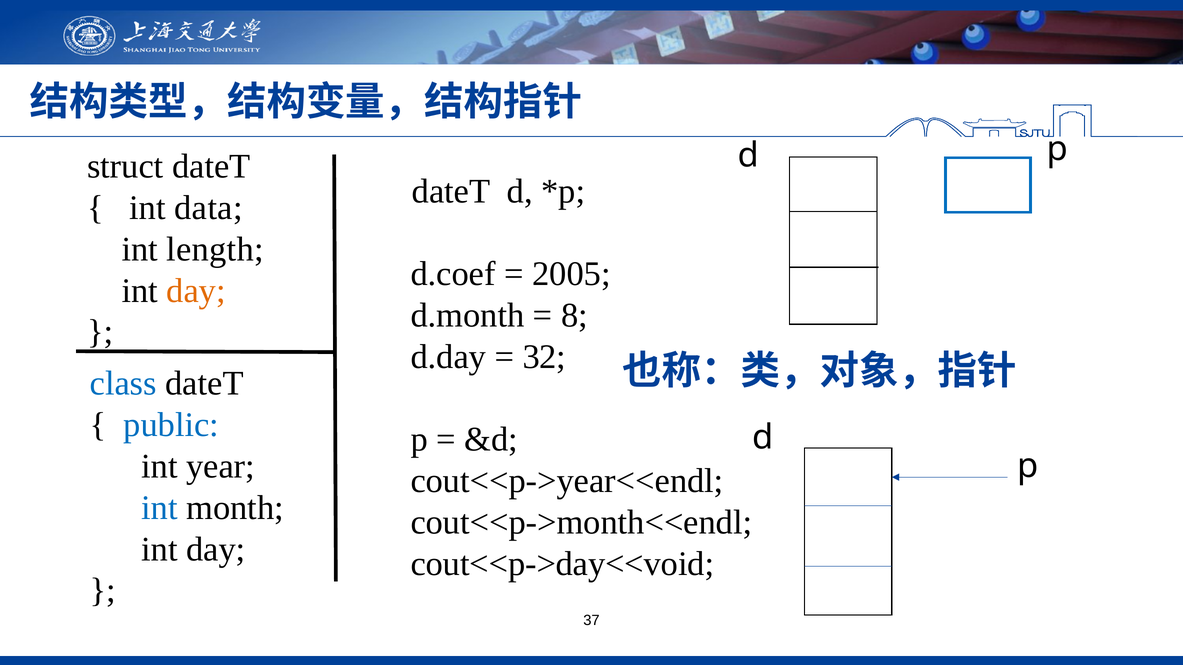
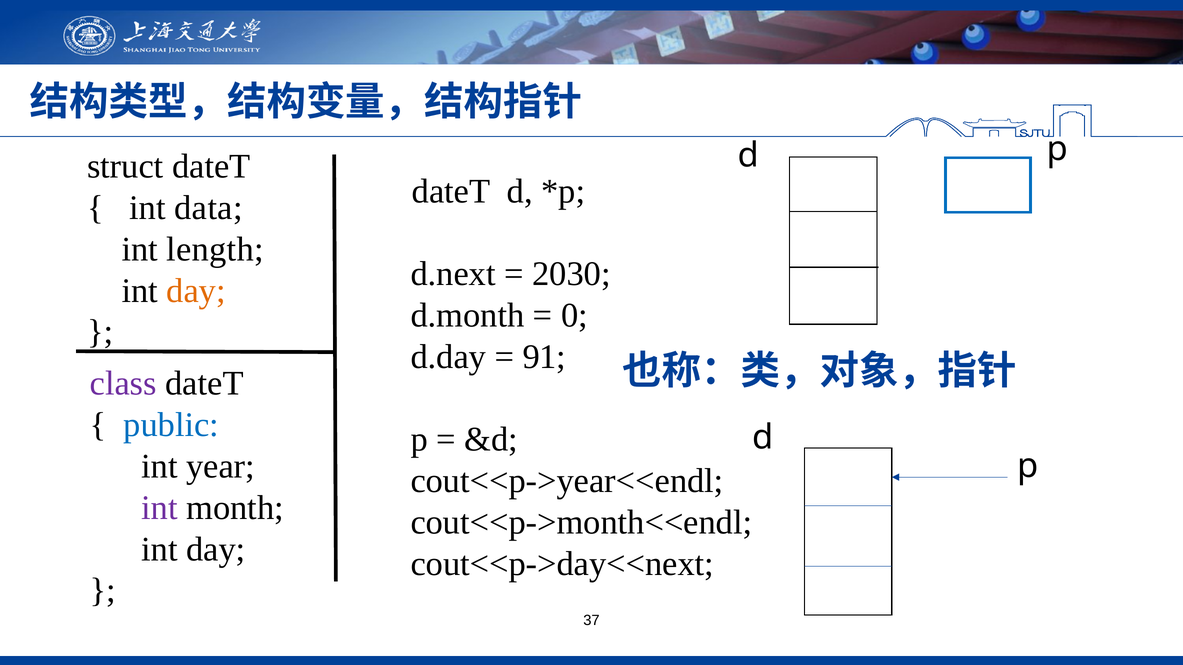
d.coef: d.coef -> d.next
2005: 2005 -> 2030
8: 8 -> 0
32: 32 -> 91
class colour: blue -> purple
int at (160, 508) colour: blue -> purple
cout<<p->day<<void: cout<<p->day<<void -> cout<<p->day<<next
